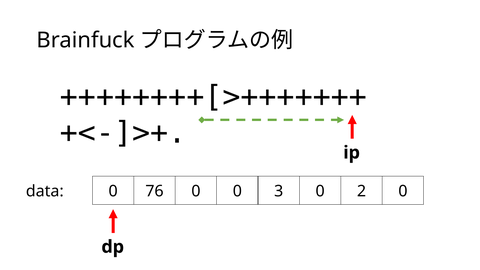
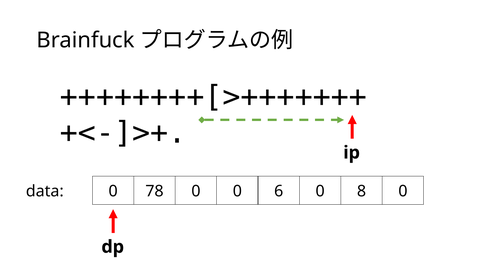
76: 76 -> 78
3: 3 -> 6
2: 2 -> 8
